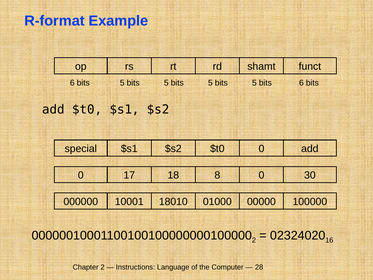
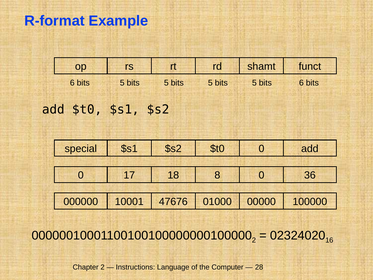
30: 30 -> 36
18010: 18010 -> 47676
